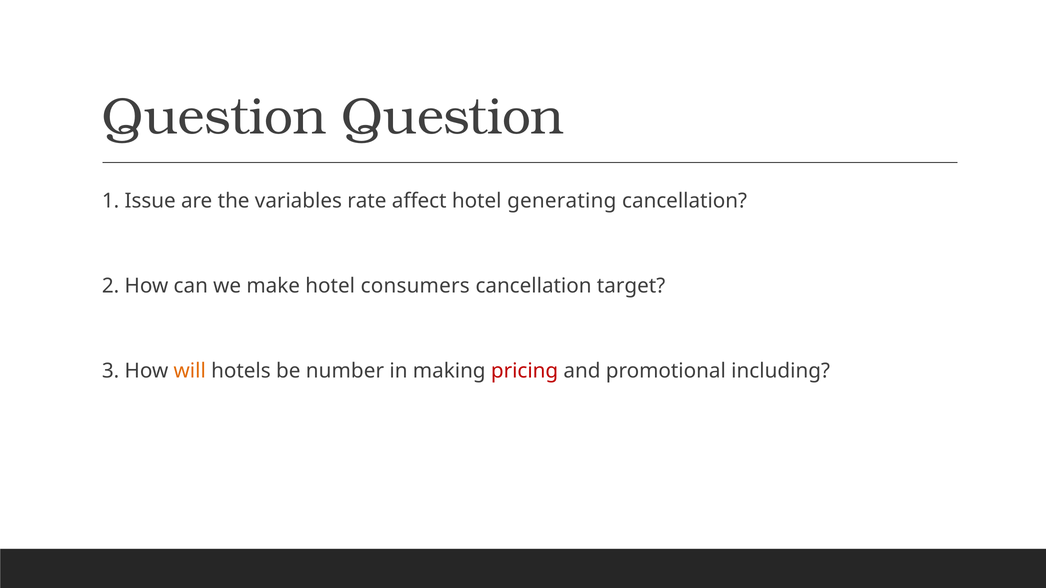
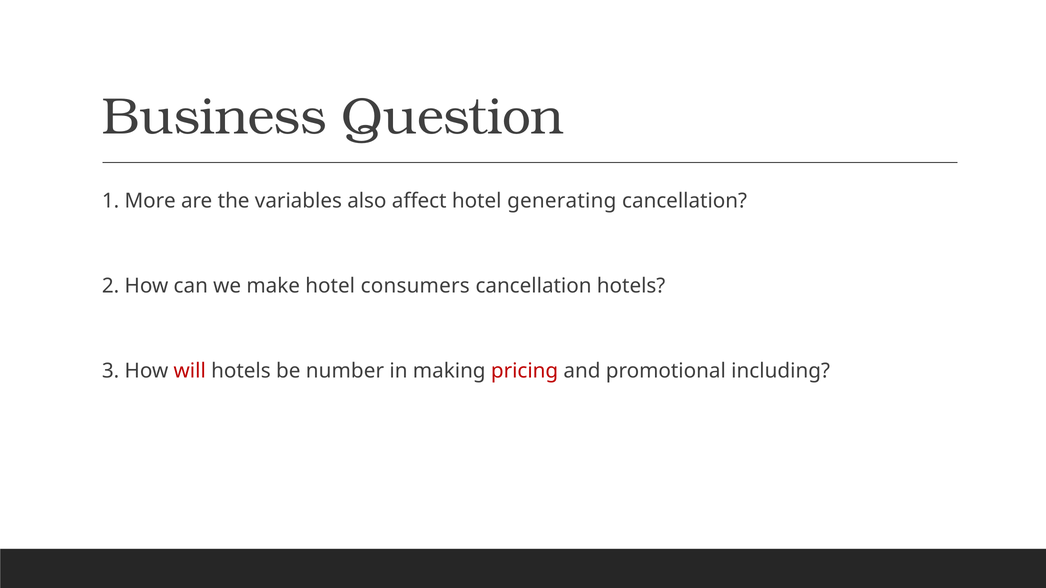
Question at (214, 117): Question -> Business
Issue: Issue -> More
rate: rate -> also
cancellation target: target -> hotels
will colour: orange -> red
